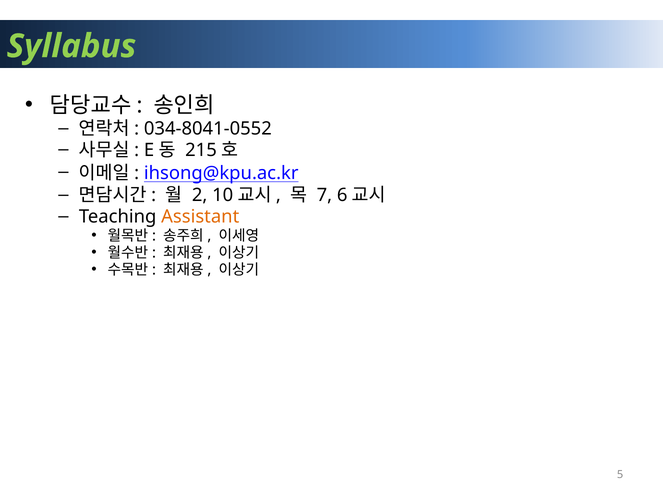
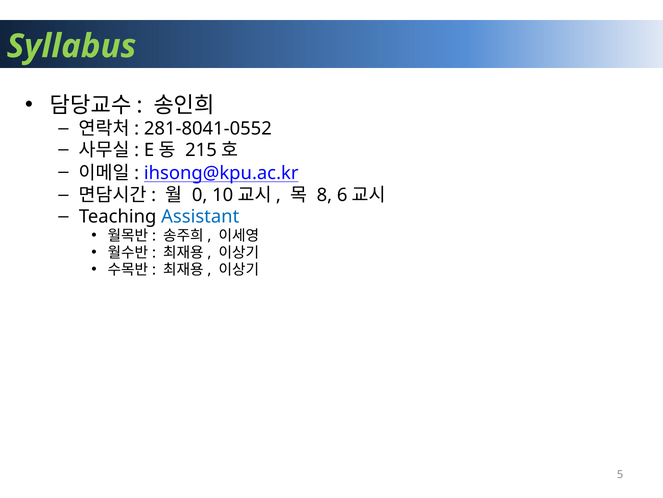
034-8041-0552: 034-8041-0552 -> 281-8041-0552
2: 2 -> 0
7: 7 -> 8
Assistant colour: orange -> blue
